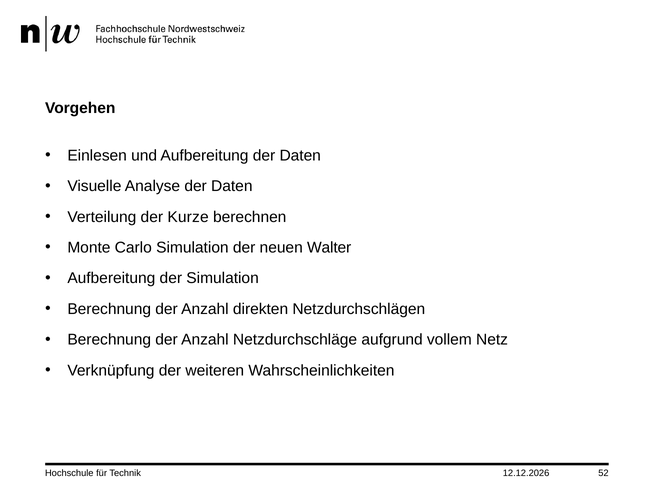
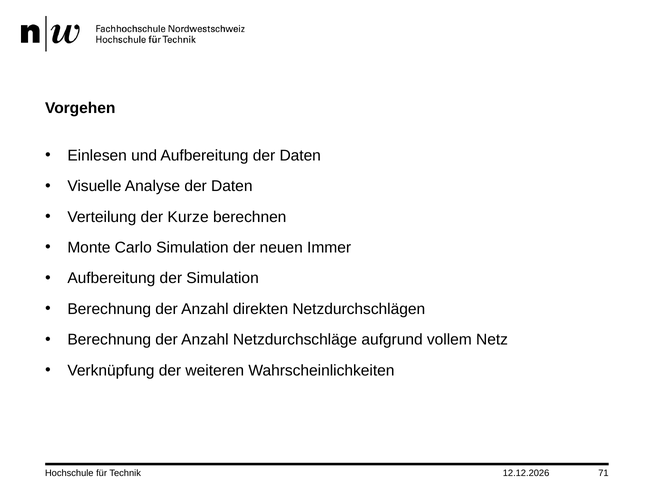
Walter: Walter -> Immer
52: 52 -> 71
